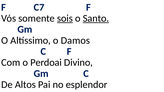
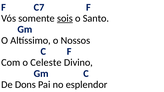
Santo underline: present -> none
Damos: Damos -> Nossos
Perdoai: Perdoai -> Celeste
Altos: Altos -> Dons
